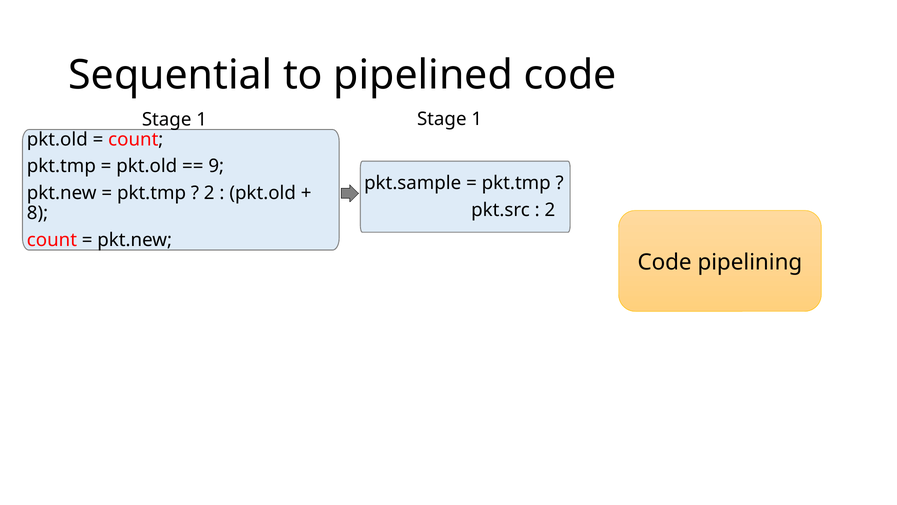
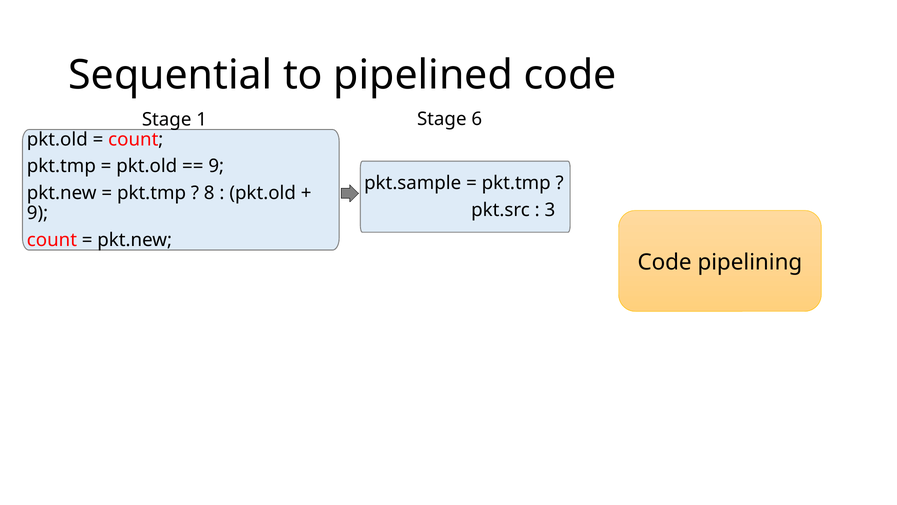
1 at (477, 119): 1 -> 6
2 at (209, 193): 2 -> 8
2 at (550, 210): 2 -> 3
8 at (38, 213): 8 -> 9
